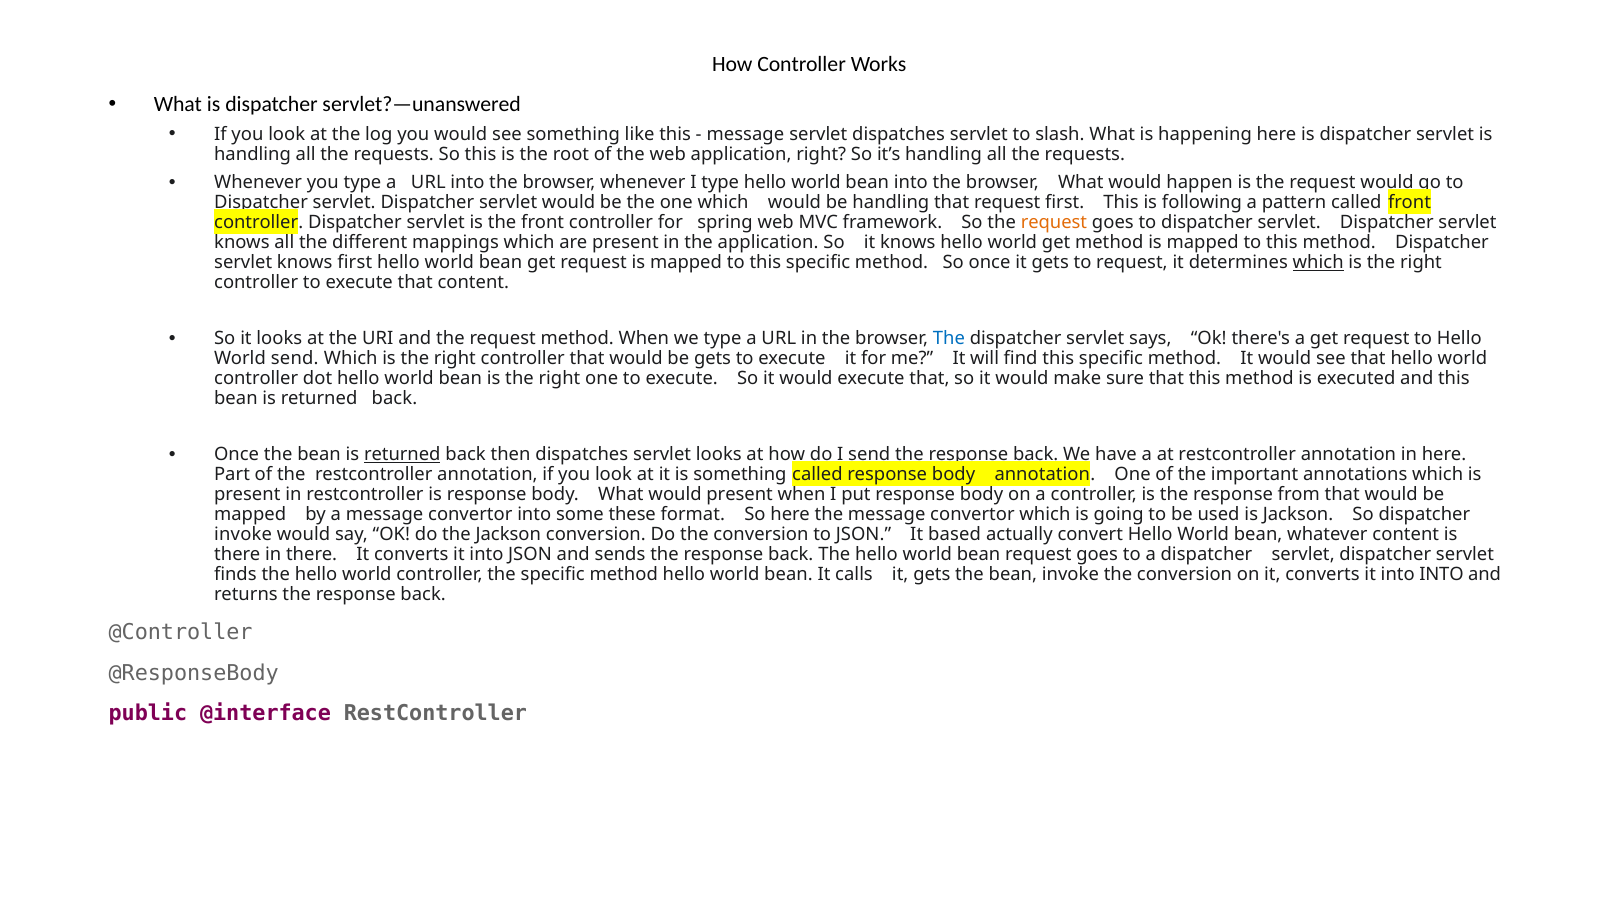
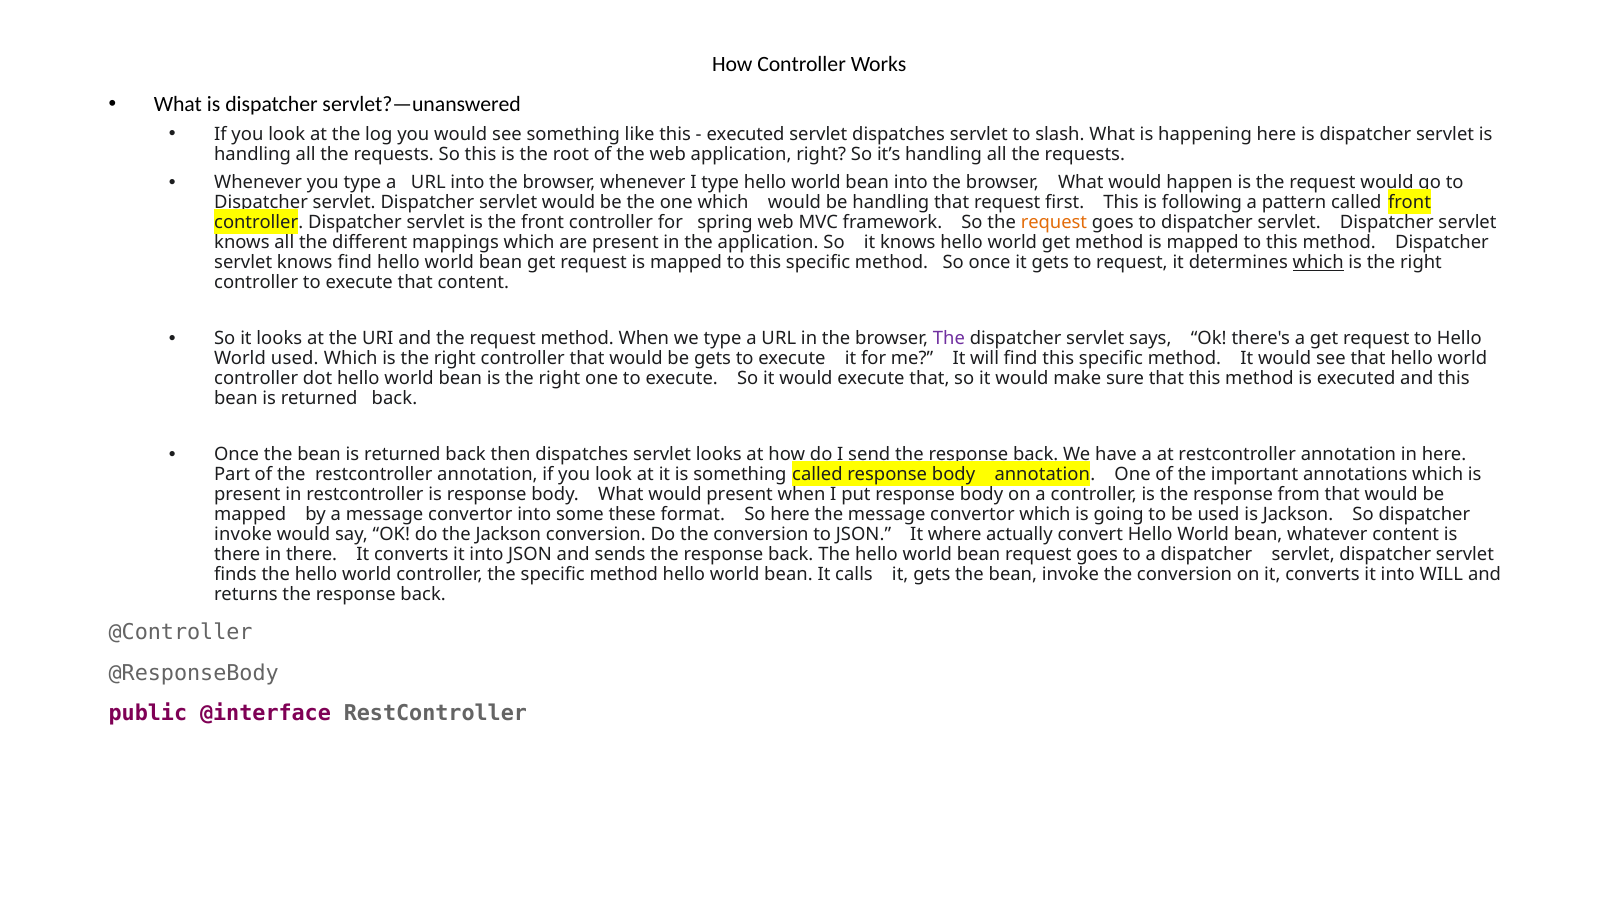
message at (745, 134): message -> executed
knows first: first -> find
The at (949, 338) colour: blue -> purple
World send: send -> used
returned at (402, 455) underline: present -> none
based: based -> where
into INTO: INTO -> WILL
